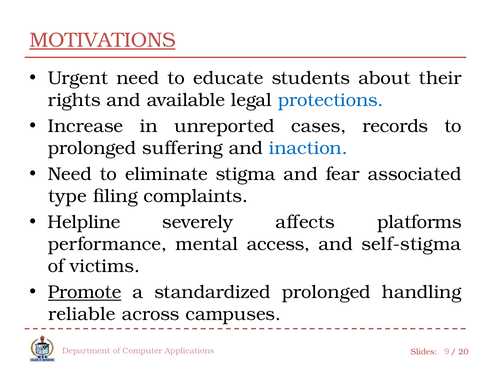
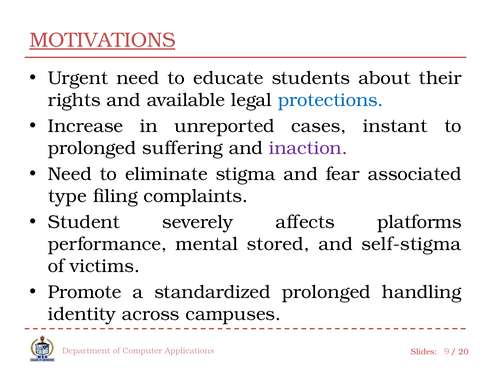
records: records -> instant
inaction colour: blue -> purple
Helpline: Helpline -> Student
access: access -> stored
Promote underline: present -> none
reliable: reliable -> identity
